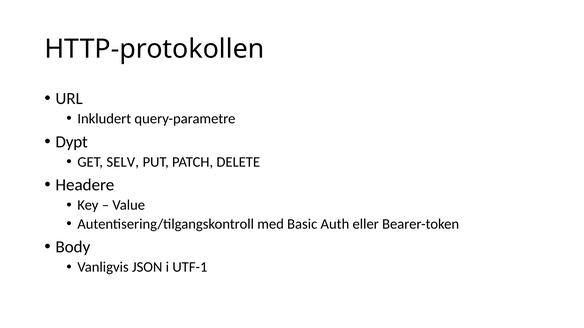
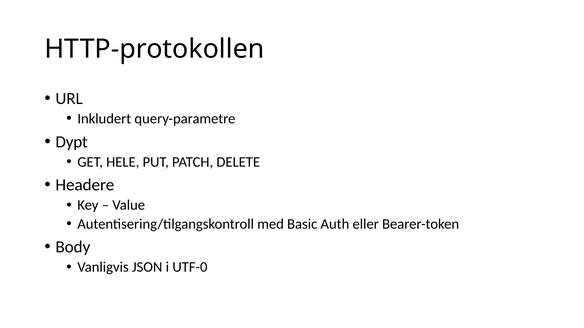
SELV: SELV -> HELE
UTF-1: UTF-1 -> UTF-0
